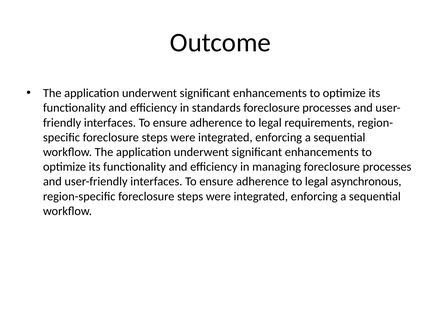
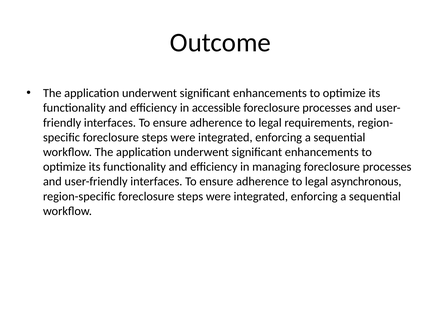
standards: standards -> accessible
